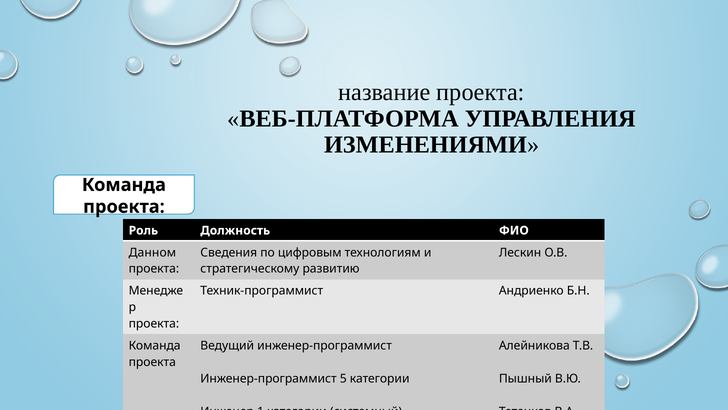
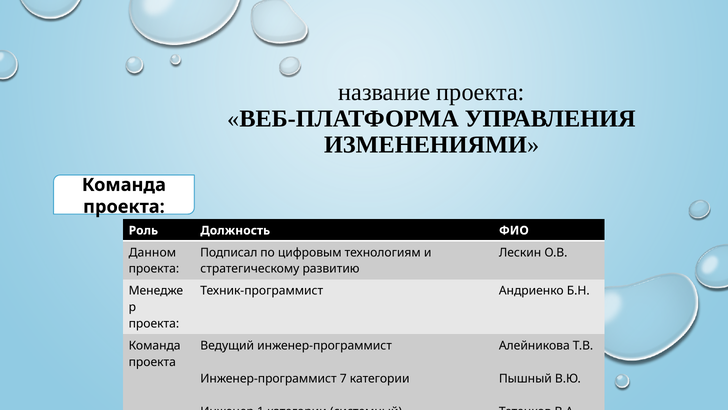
Сведения: Сведения -> Подписал
5: 5 -> 7
